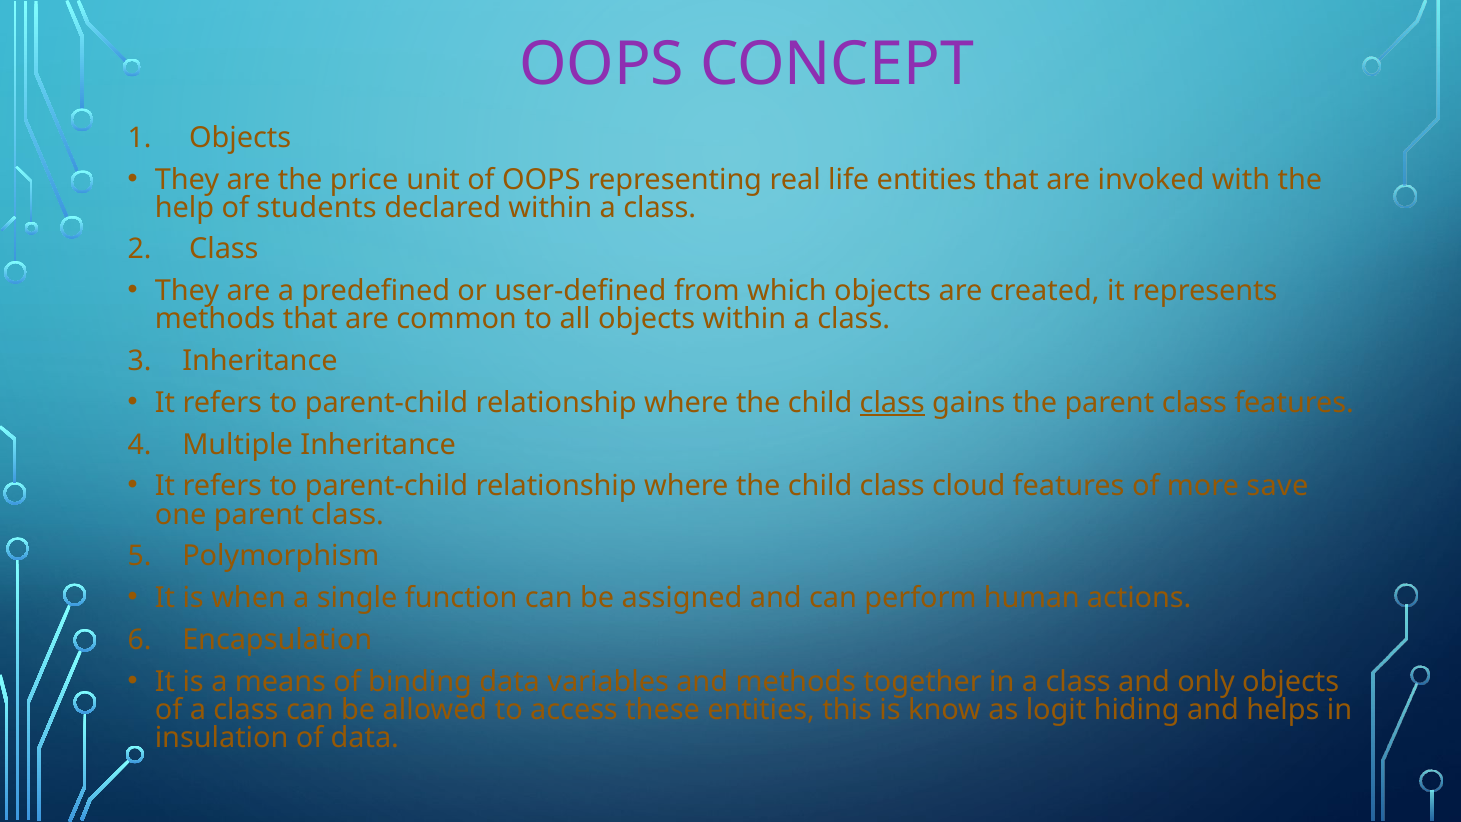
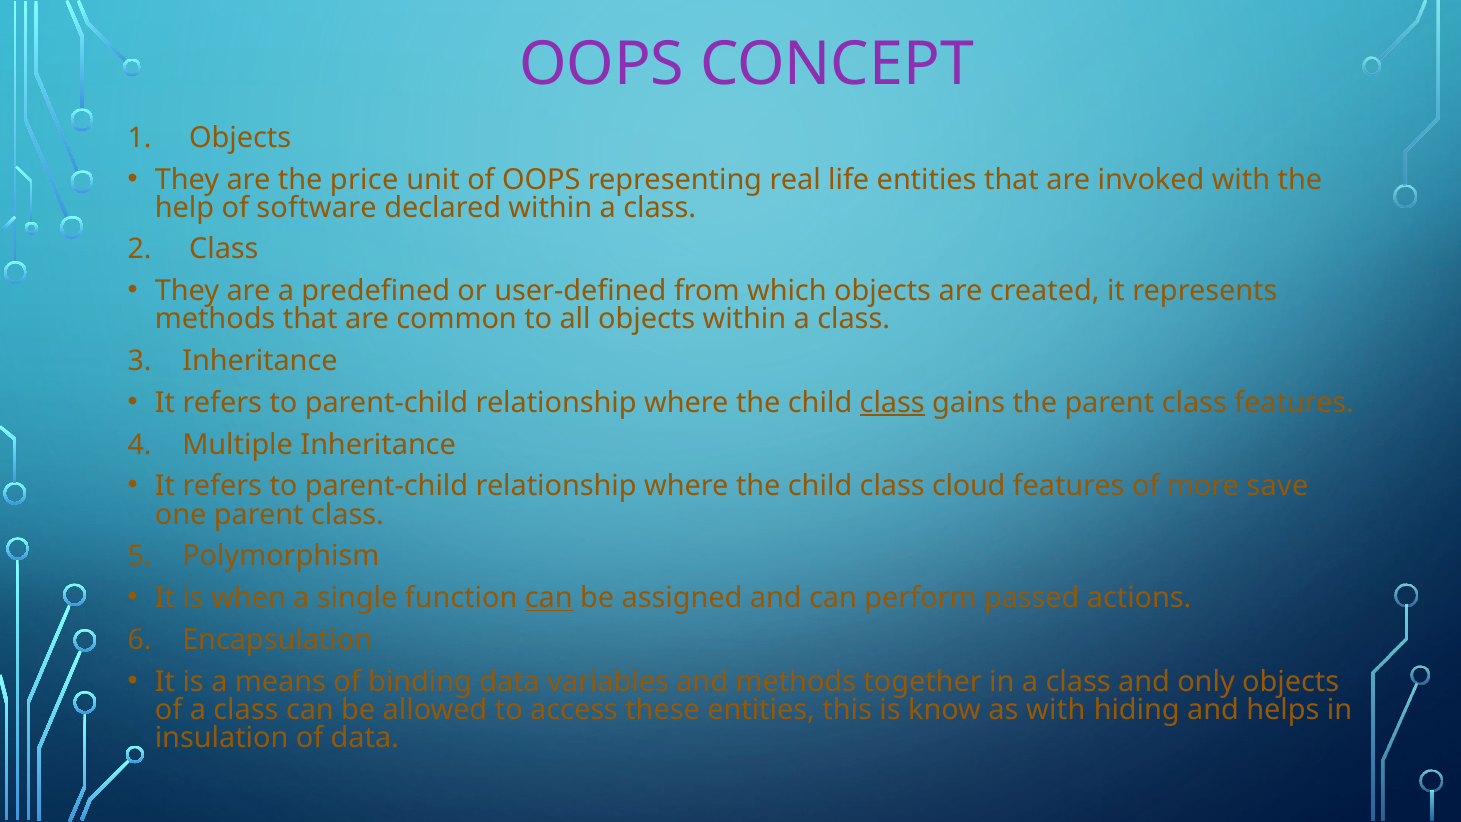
students: students -> software
can at (549, 598) underline: none -> present
human: human -> passed
as logit: logit -> with
